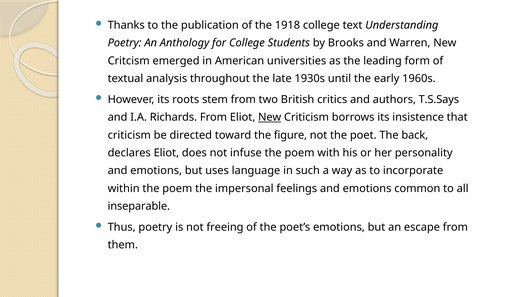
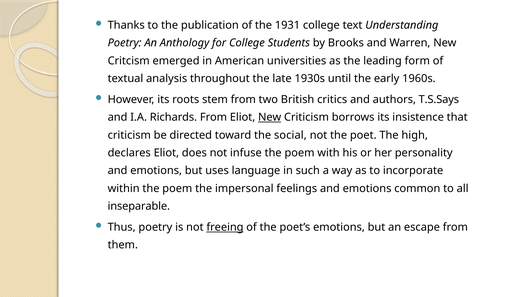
1918: 1918 -> 1931
figure: figure -> social
back: back -> high
freeing underline: none -> present
